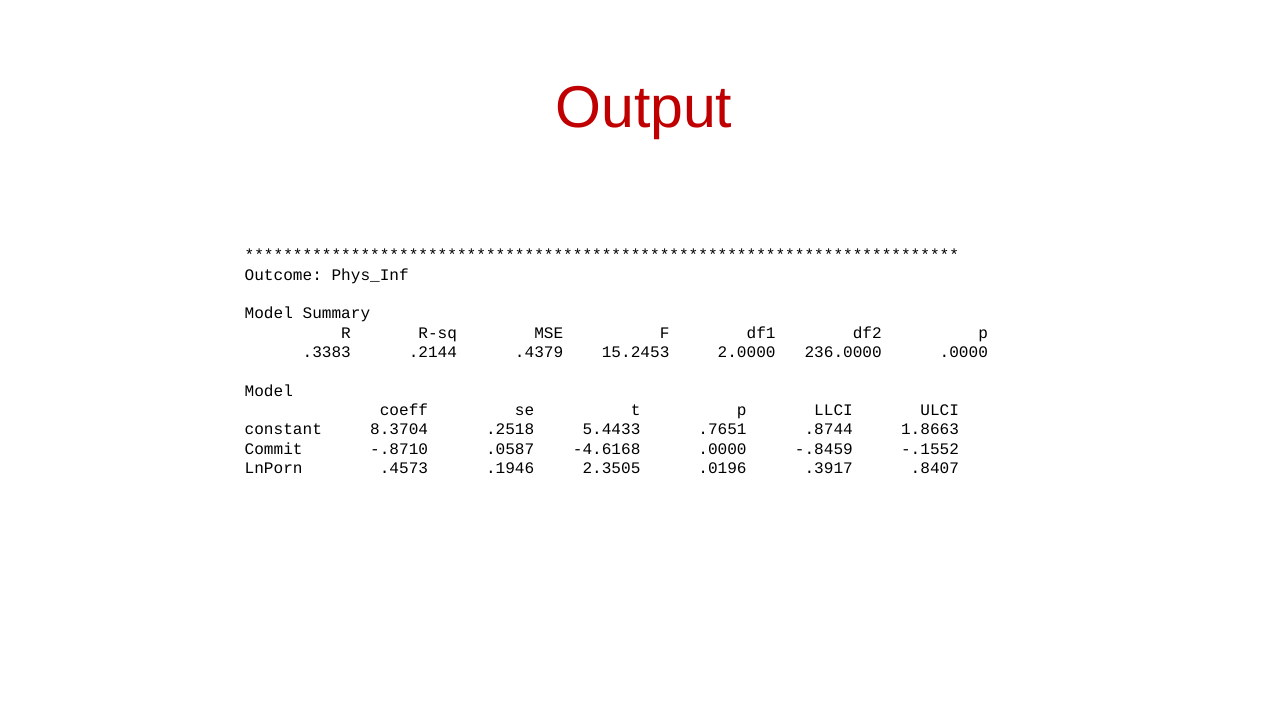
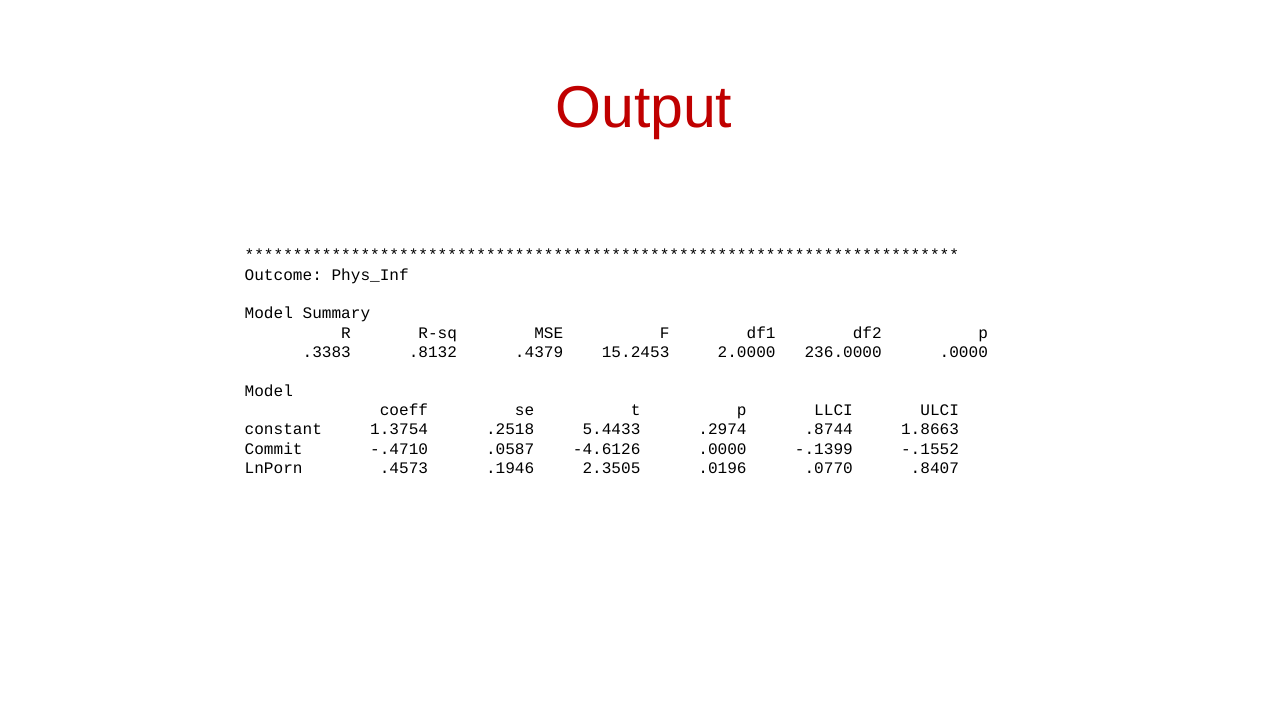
.2144: .2144 -> .8132
8.3704: 8.3704 -> 1.3754
.7651: .7651 -> .2974
-.8710: -.8710 -> -.4710
-4.6168: -4.6168 -> -4.6126
-.8459: -.8459 -> -.1399
.3917: .3917 -> .0770
